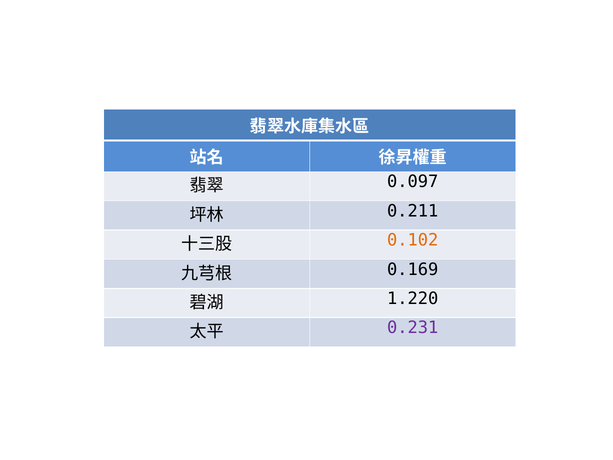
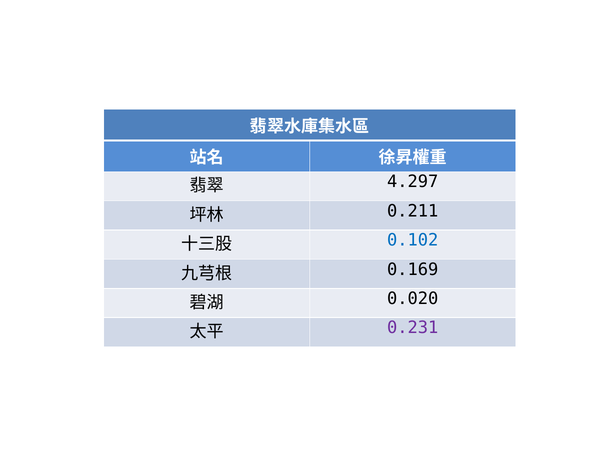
0.097: 0.097 -> 4.297
0.102 colour: orange -> blue
1.220: 1.220 -> 0.020
